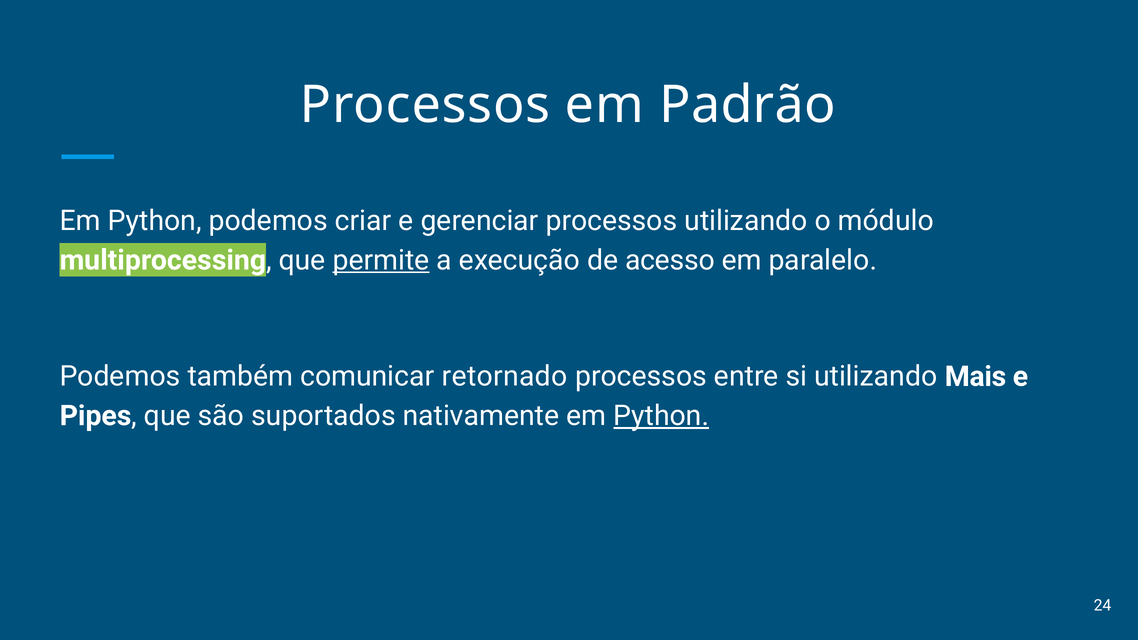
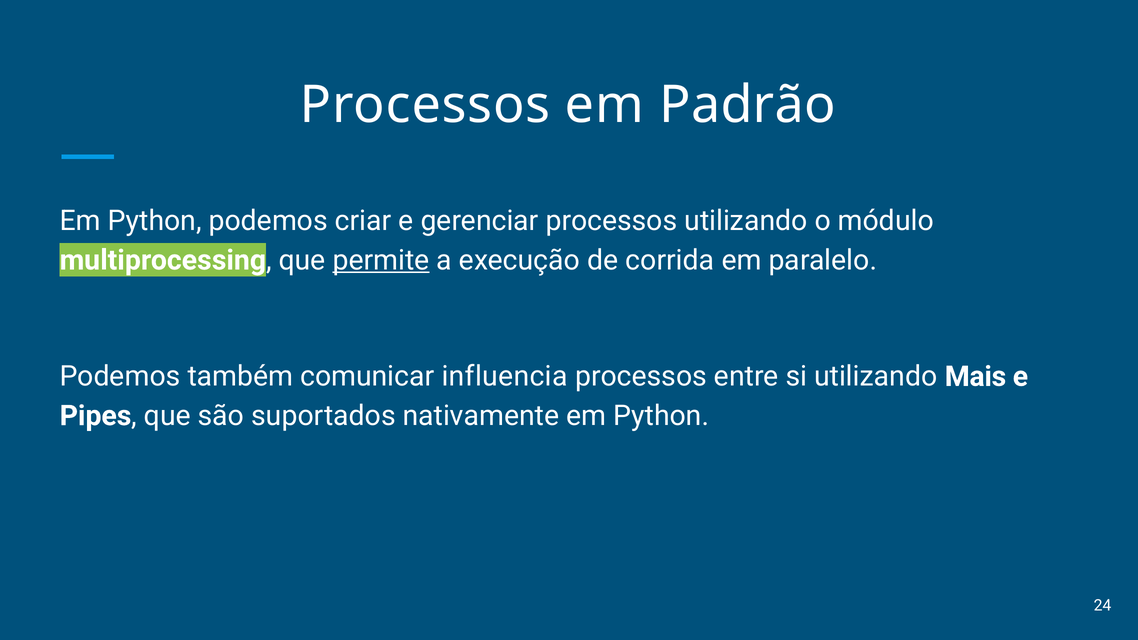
acesso: acesso -> corrida
retornado: retornado -> influencia
Python at (661, 416) underline: present -> none
